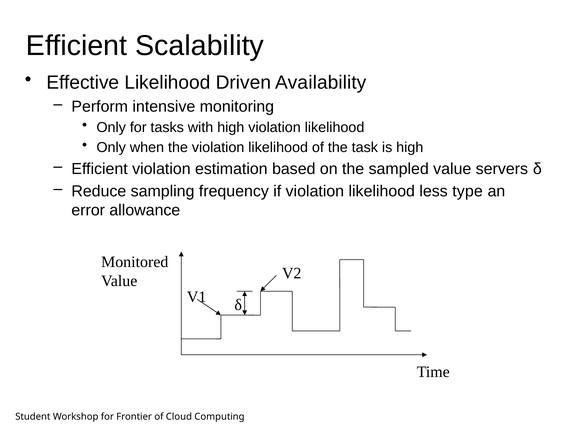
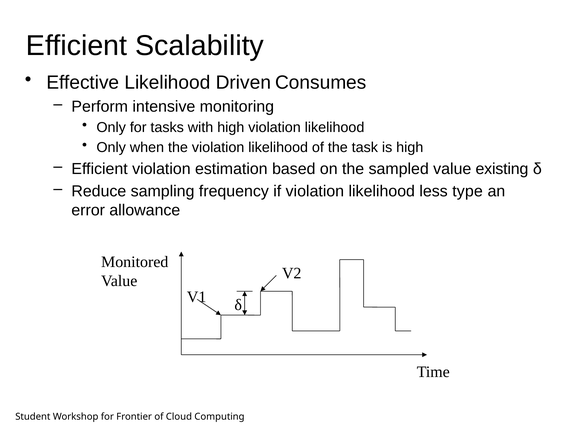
Availability: Availability -> Consumes
servers: servers -> existing
